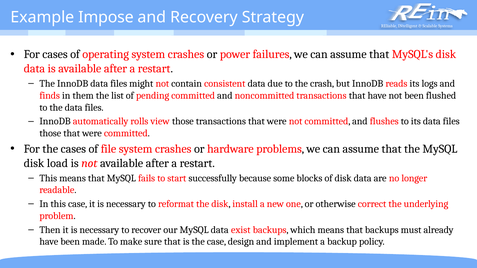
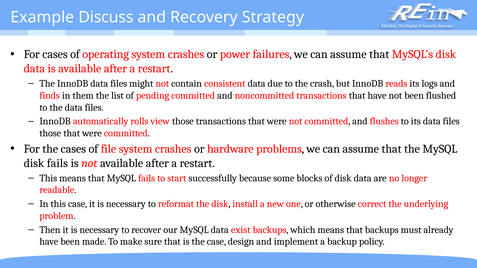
Impose: Impose -> Discuss
disk load: load -> fails
